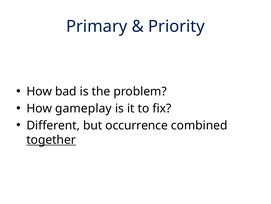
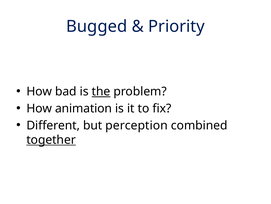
Primary: Primary -> Bugged
the underline: none -> present
gameplay: gameplay -> animation
occurrence: occurrence -> perception
